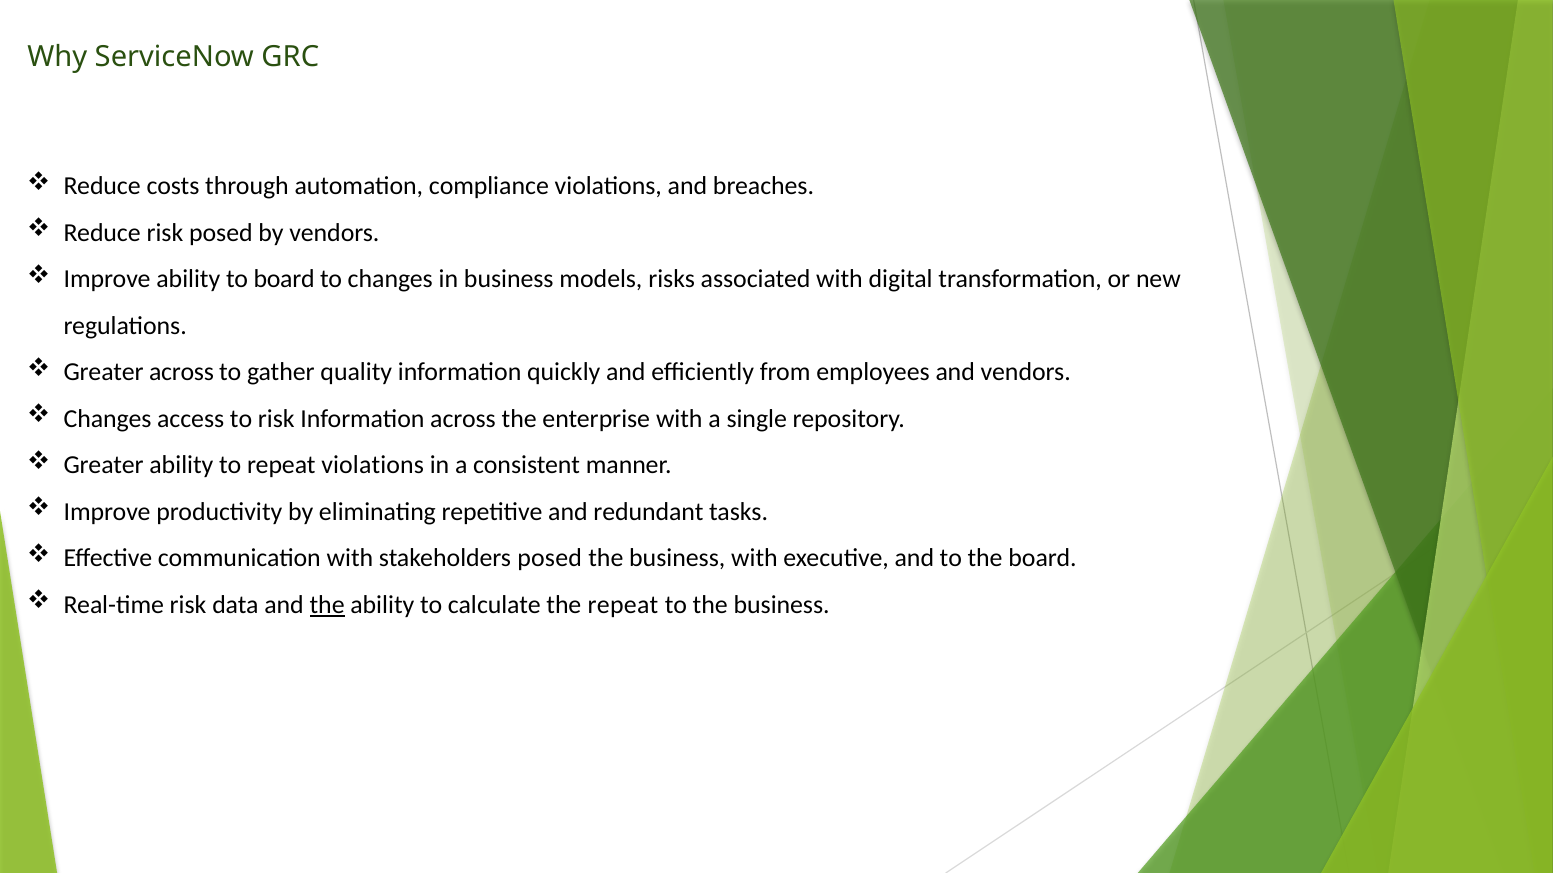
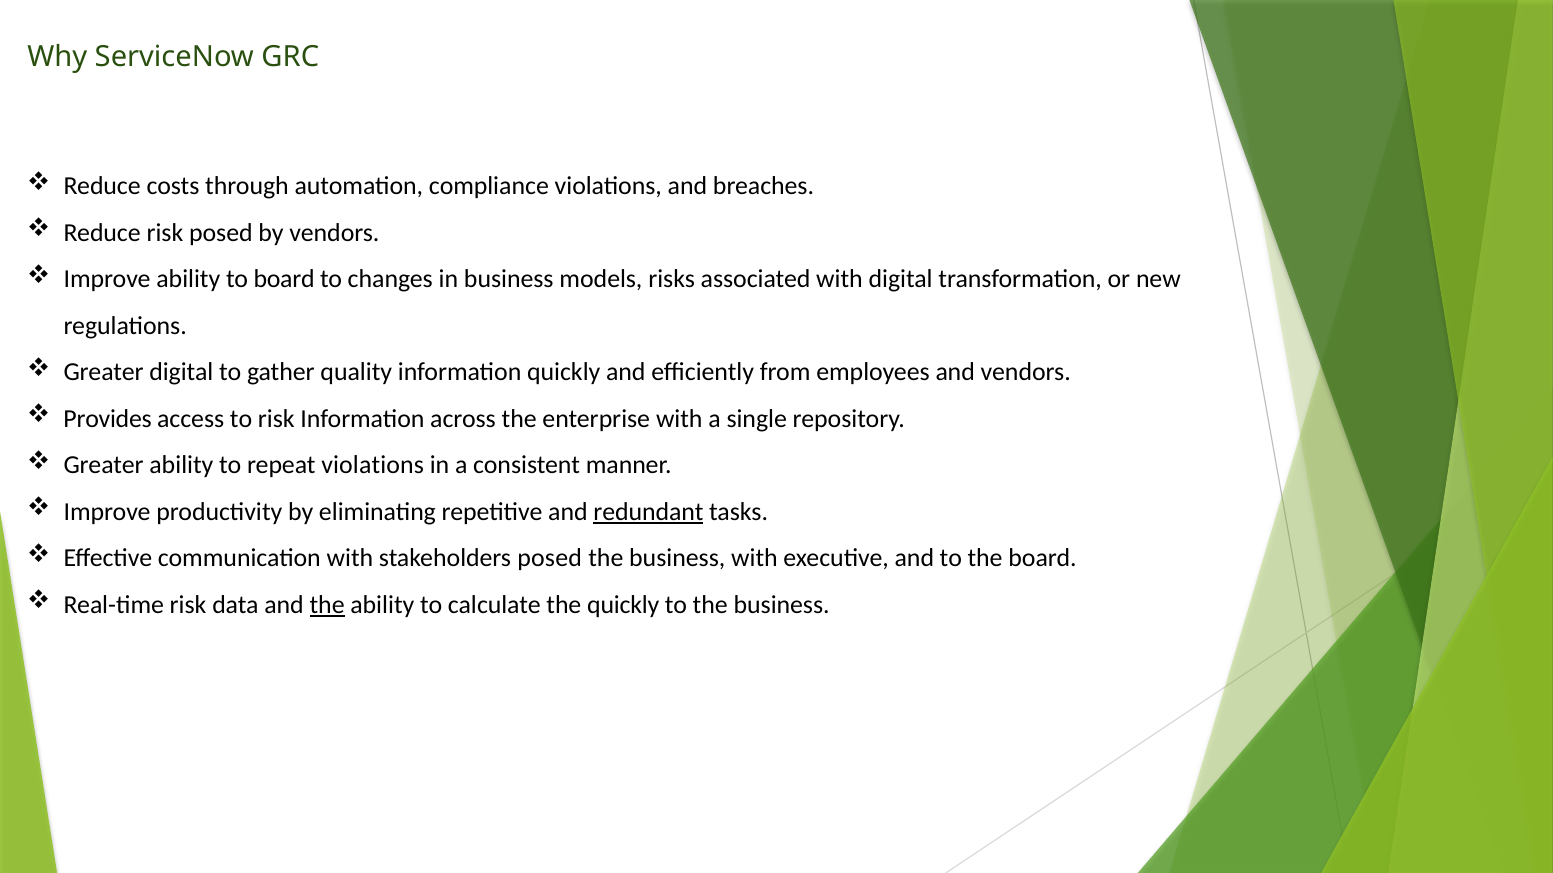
Greater across: across -> digital
Changes at (108, 419): Changes -> Provides
redundant underline: none -> present
the repeat: repeat -> quickly
